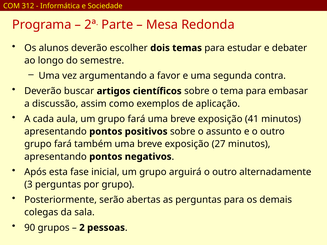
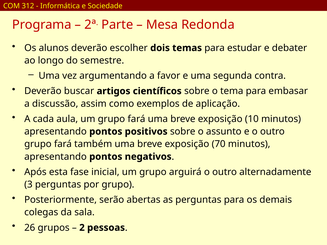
41: 41 -> 10
27: 27 -> 70
90: 90 -> 26
